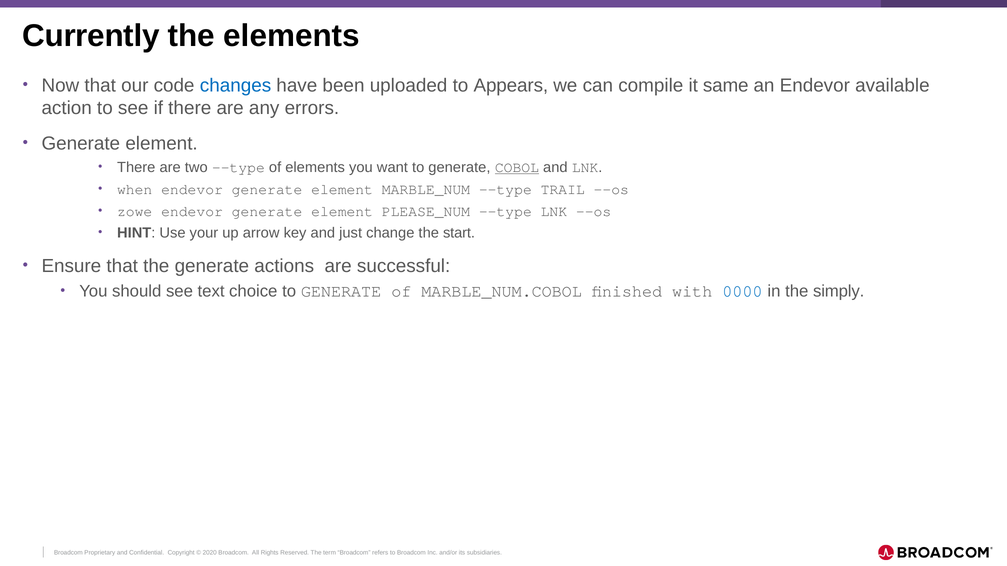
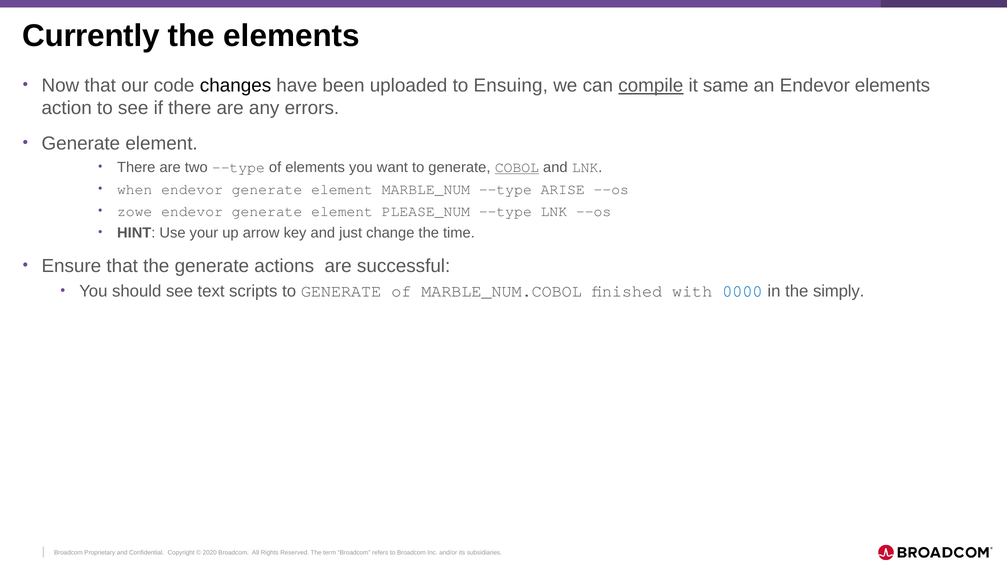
changes colour: blue -> black
Appears: Appears -> Ensuing
compile underline: none -> present
Endevor available: available -> elements
TRAIL: TRAIL -> ARISE
start: start -> time
choice: choice -> scripts
